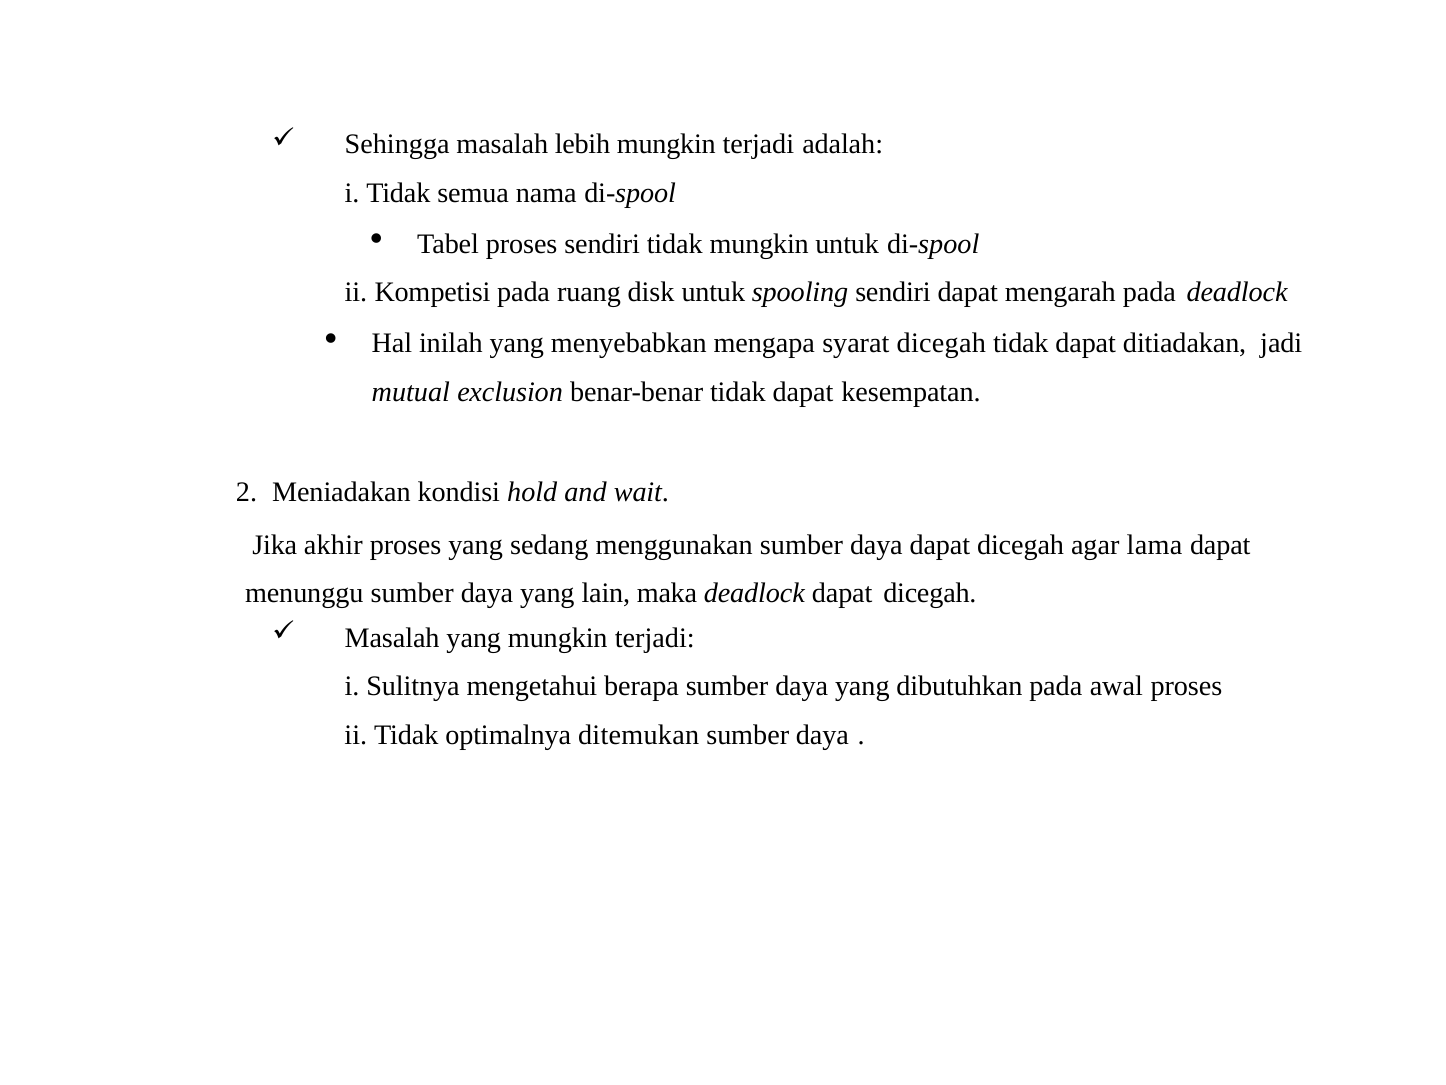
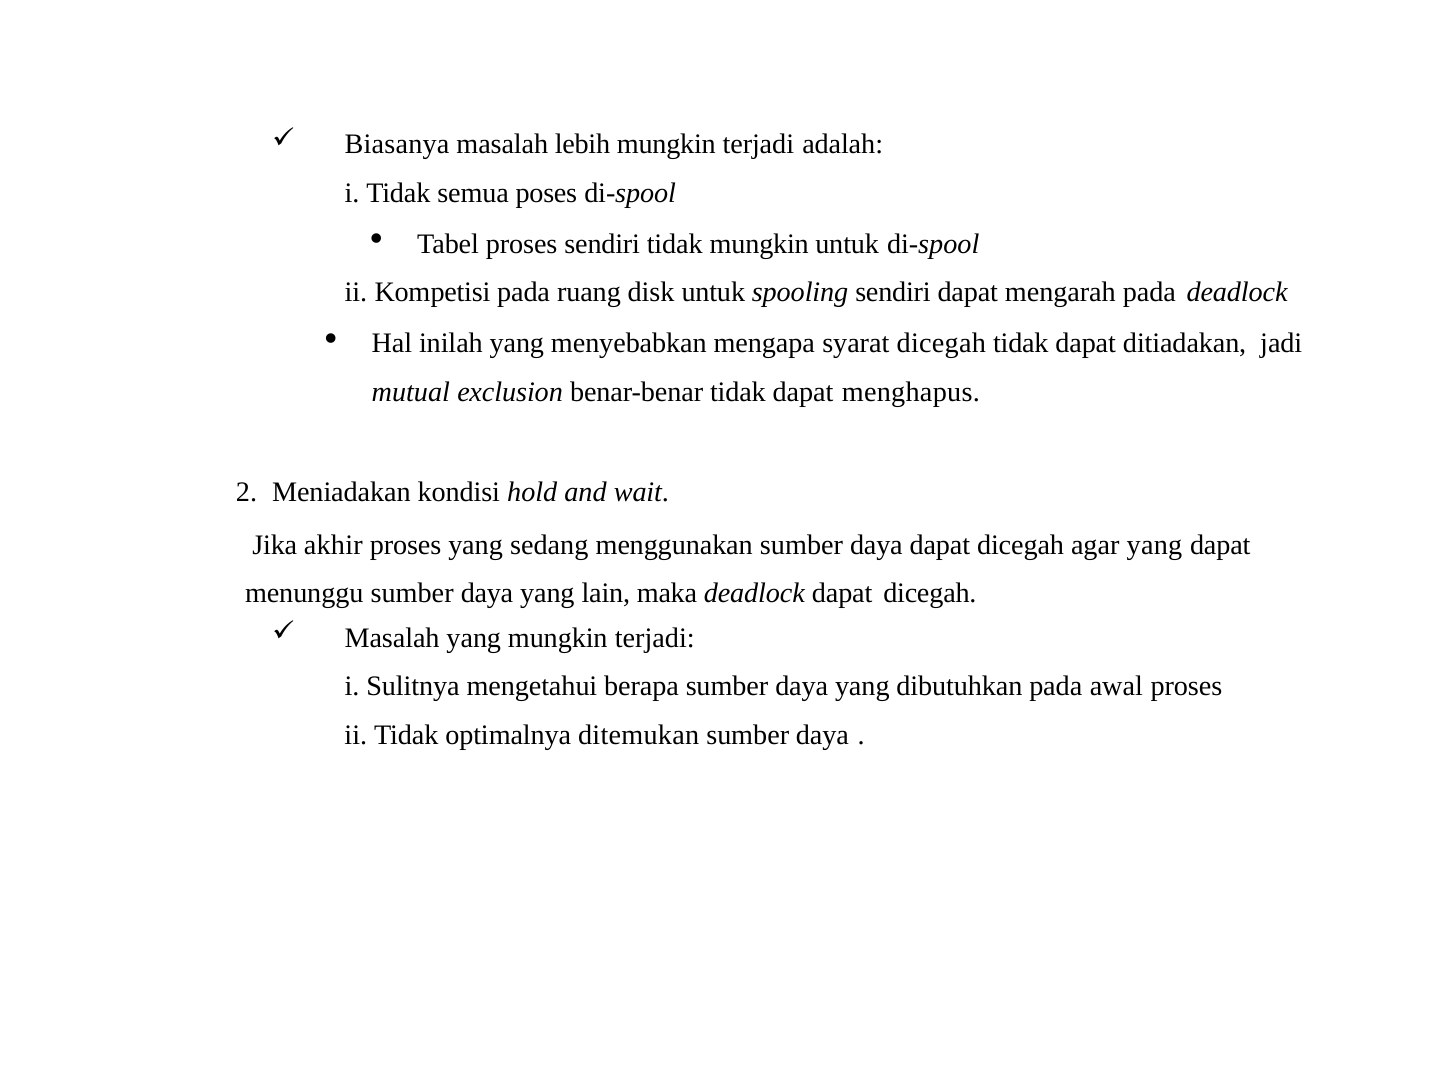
Sehingga: Sehingga -> Biasanya
nama: nama -> poses
kesempatan: kesempatan -> menghapus
agar lama: lama -> yang
